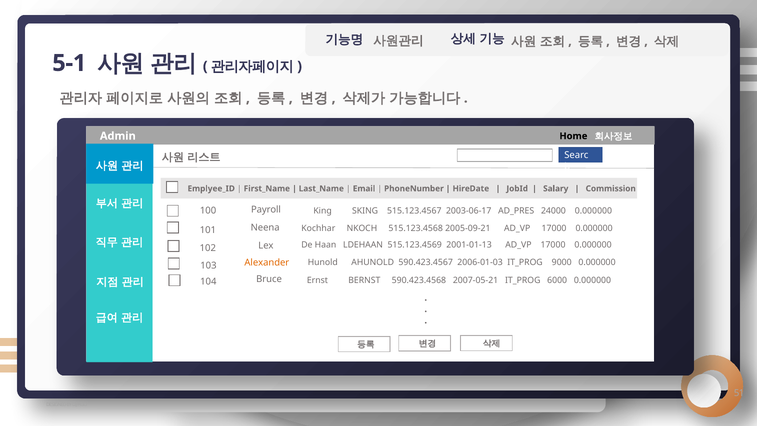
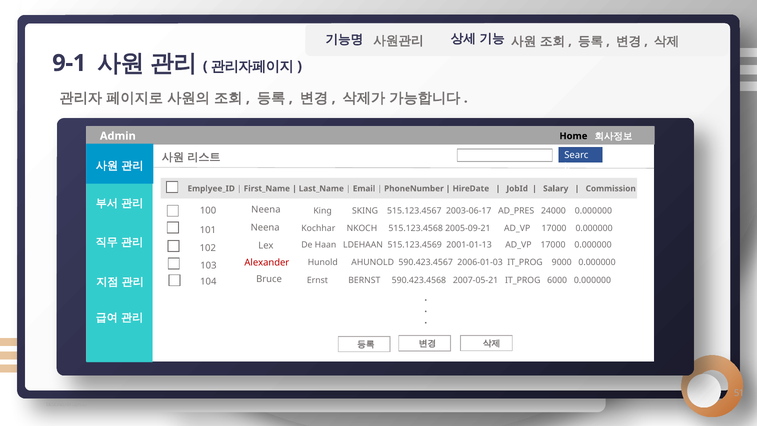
5-1: 5-1 -> 9-1
Payroll at (266, 210): Payroll -> Neena
Alexander colour: orange -> red
